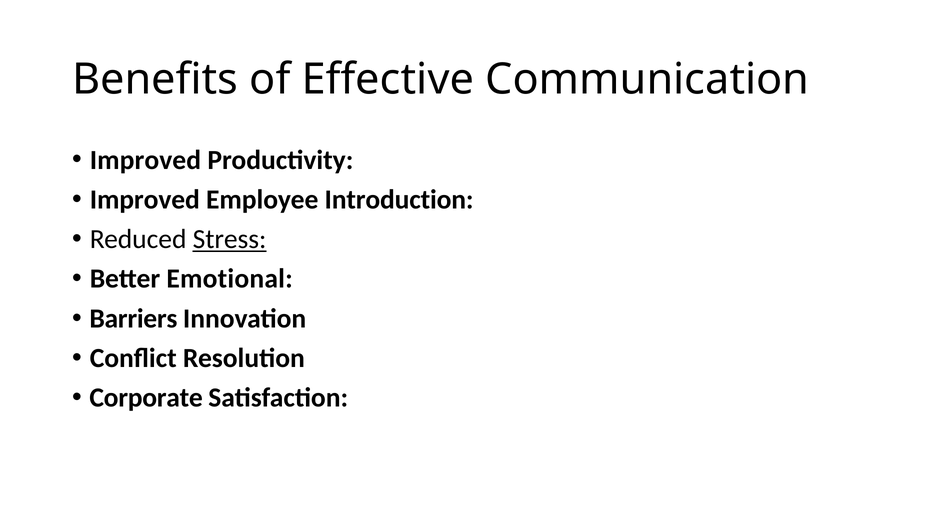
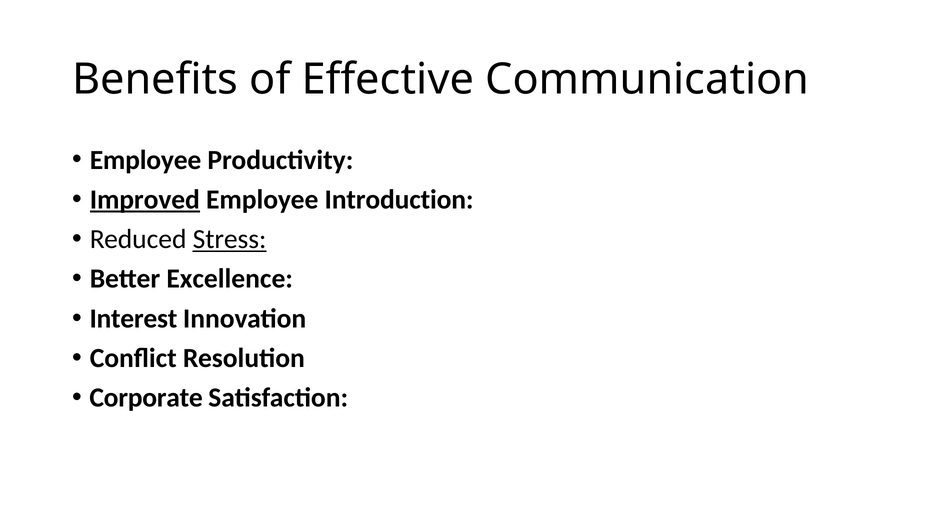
Improved at (145, 160): Improved -> Employee
Improved at (145, 199) underline: none -> present
Emotional: Emotional -> Excellence
Barriers: Barriers -> Interest
